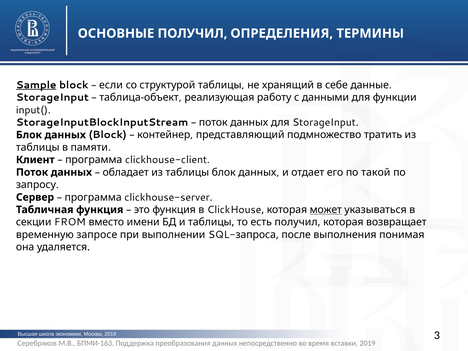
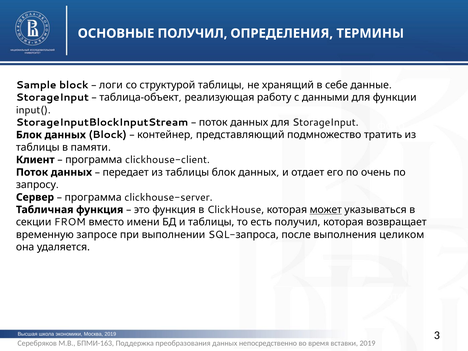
Sample underline: present -> none
если: если -> логи
обладает: обладает -> передает
такой: такой -> очень
понимая: понимая -> целиком
